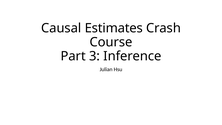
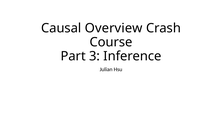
Estimates: Estimates -> Overview
